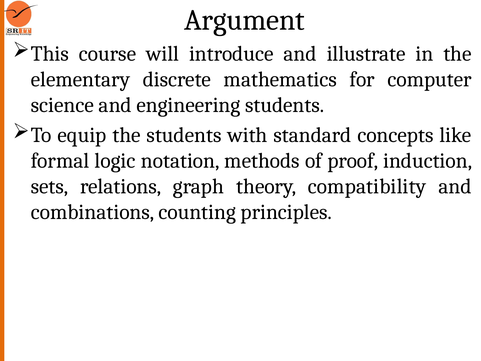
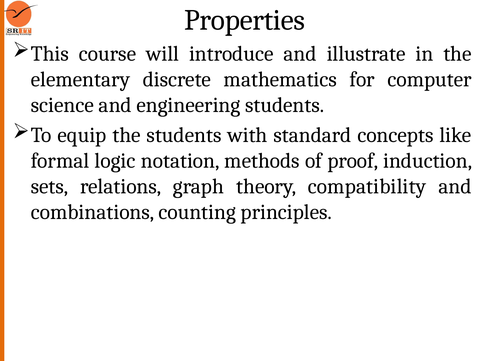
Argument: Argument -> Properties
